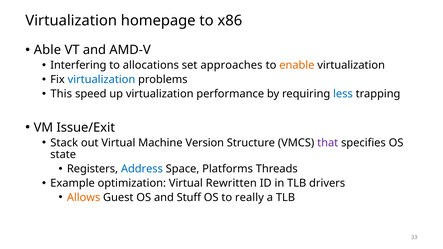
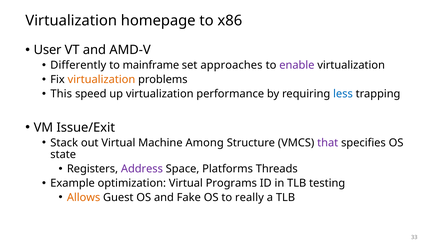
Able: Able -> User
Interfering: Interfering -> Differently
allocations: allocations -> mainframe
enable colour: orange -> purple
virtualization at (101, 80) colour: blue -> orange
Version: Version -> Among
Address colour: blue -> purple
Rewritten: Rewritten -> Programs
drivers: drivers -> testing
Stuff: Stuff -> Fake
